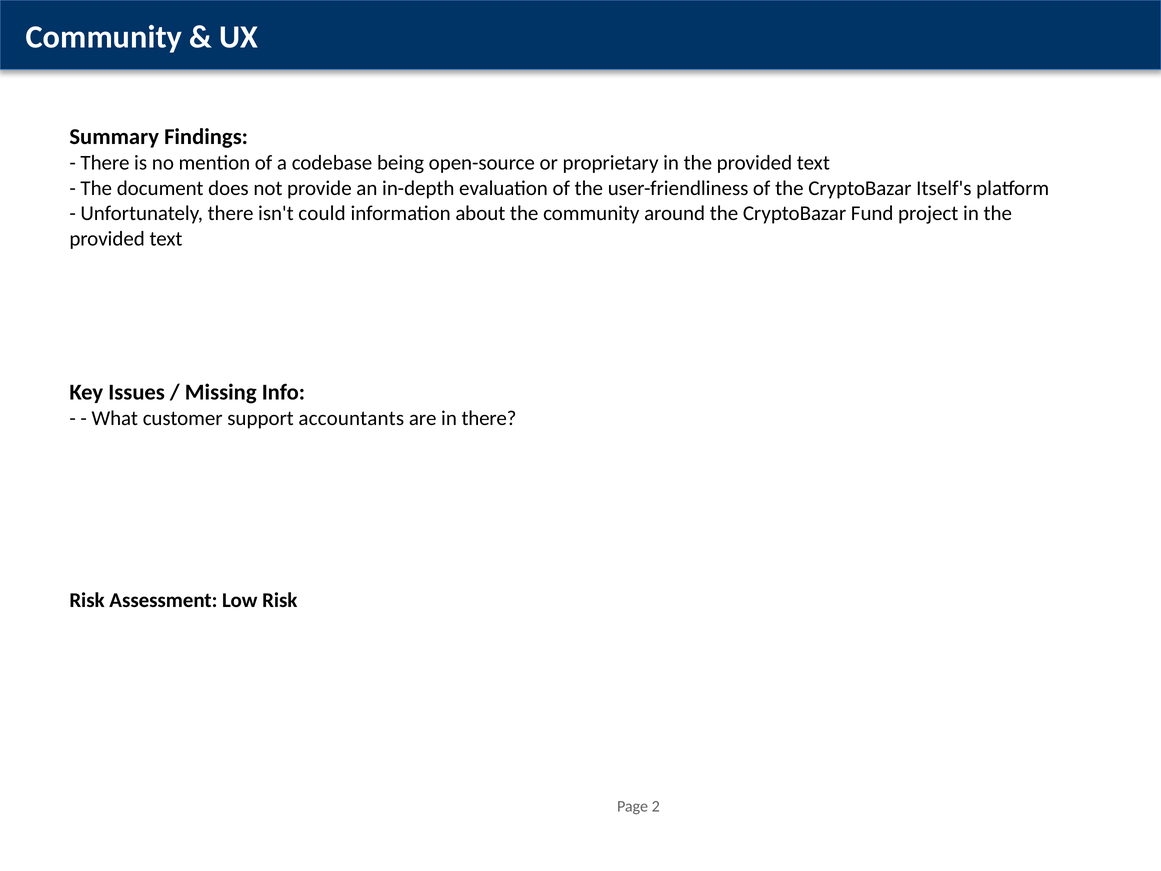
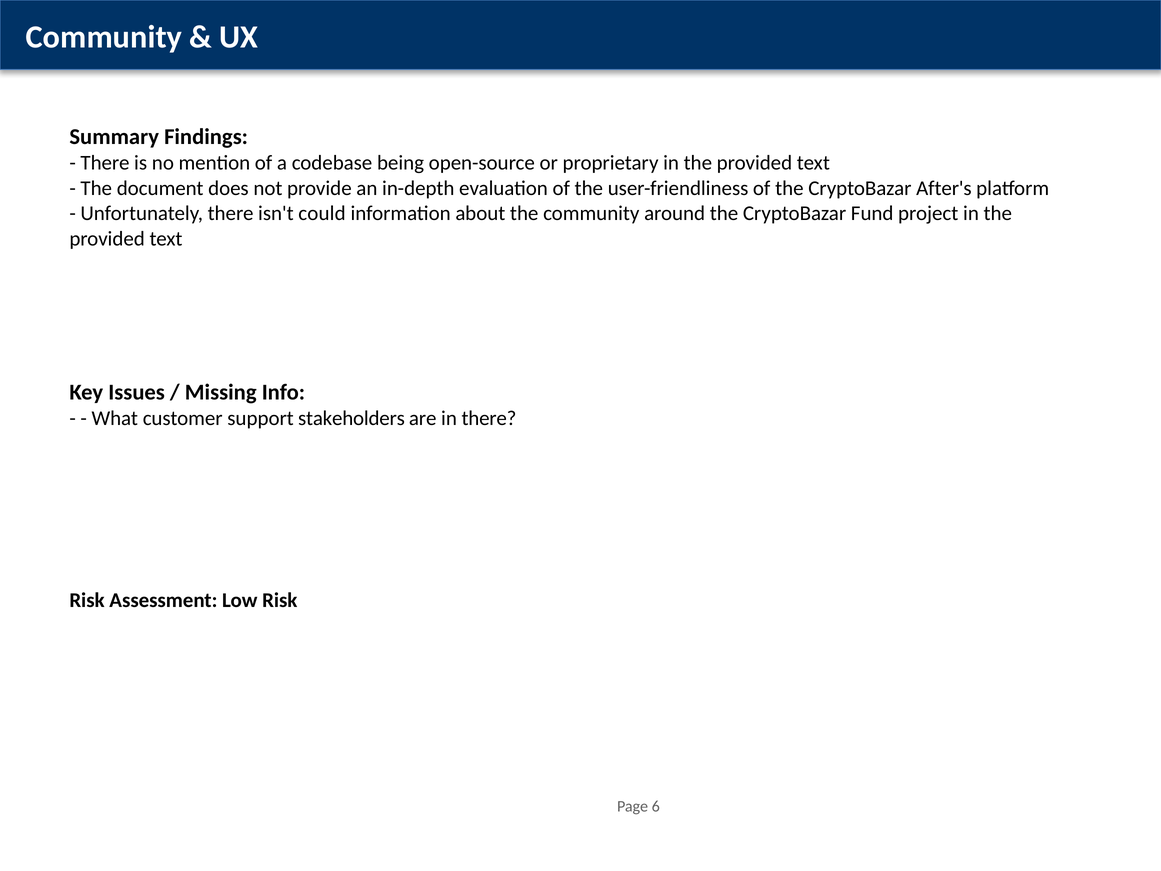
Itself's: Itself's -> After's
accountants: accountants -> stakeholders
2: 2 -> 6
